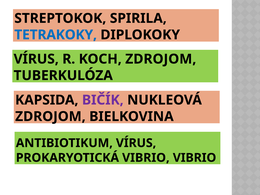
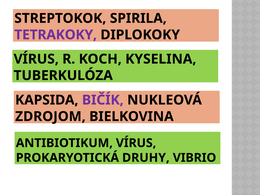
TETRAKOKY colour: blue -> purple
KOCH ZDROJOM: ZDROJOM -> KYSELINA
PROKARYOTICKÁ VIBRIO: VIBRIO -> DRUHY
